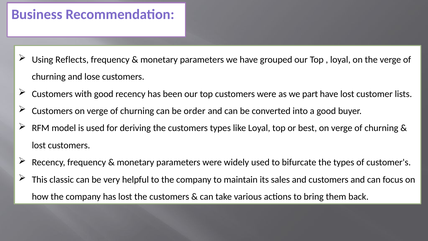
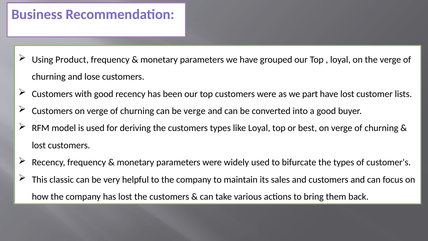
Reflects: Reflects -> Product
be order: order -> verge
